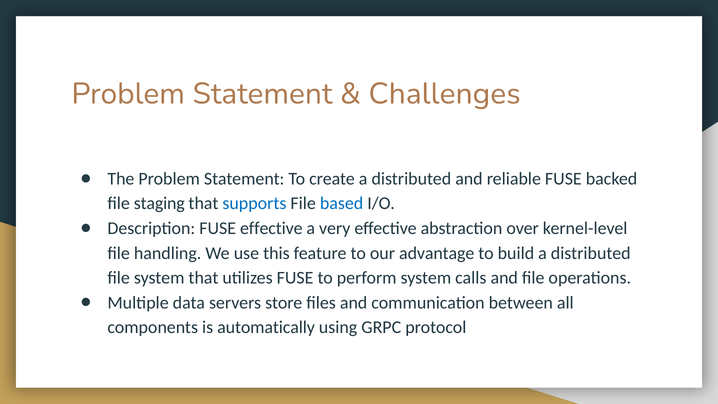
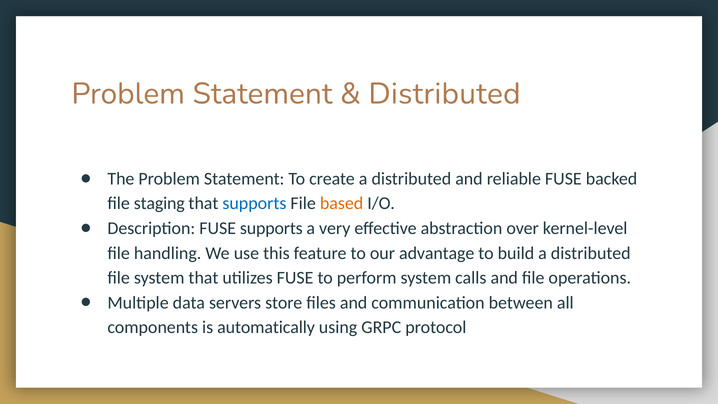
Challenges at (445, 94): Challenges -> Distributed
based colour: blue -> orange
FUSE effective: effective -> supports
